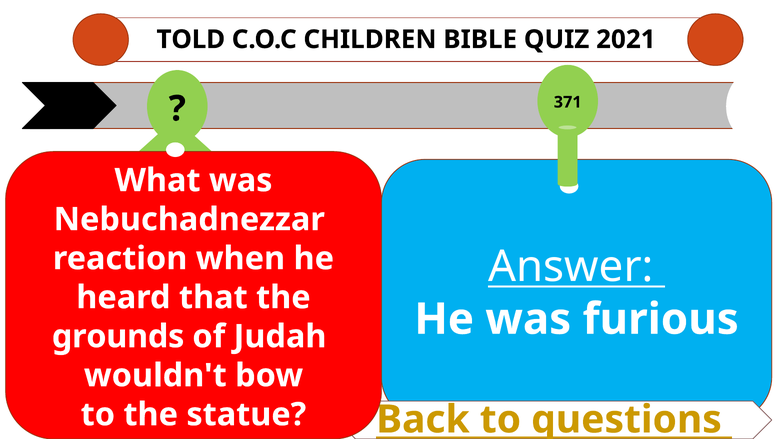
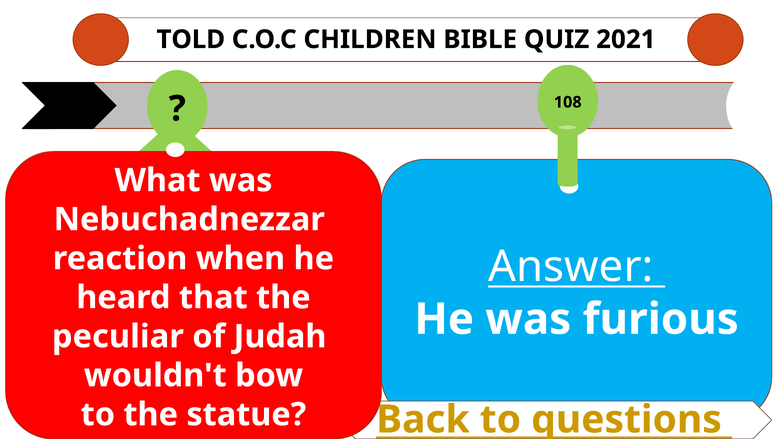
371: 371 -> 108
grounds: grounds -> peculiar
